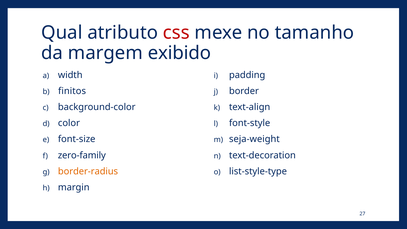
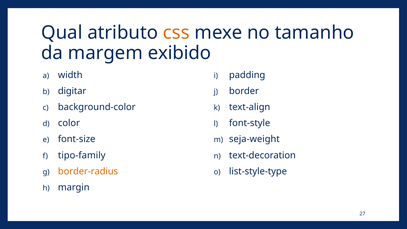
css colour: red -> orange
finitos: finitos -> digitar
zero-family: zero-family -> tipo-family
